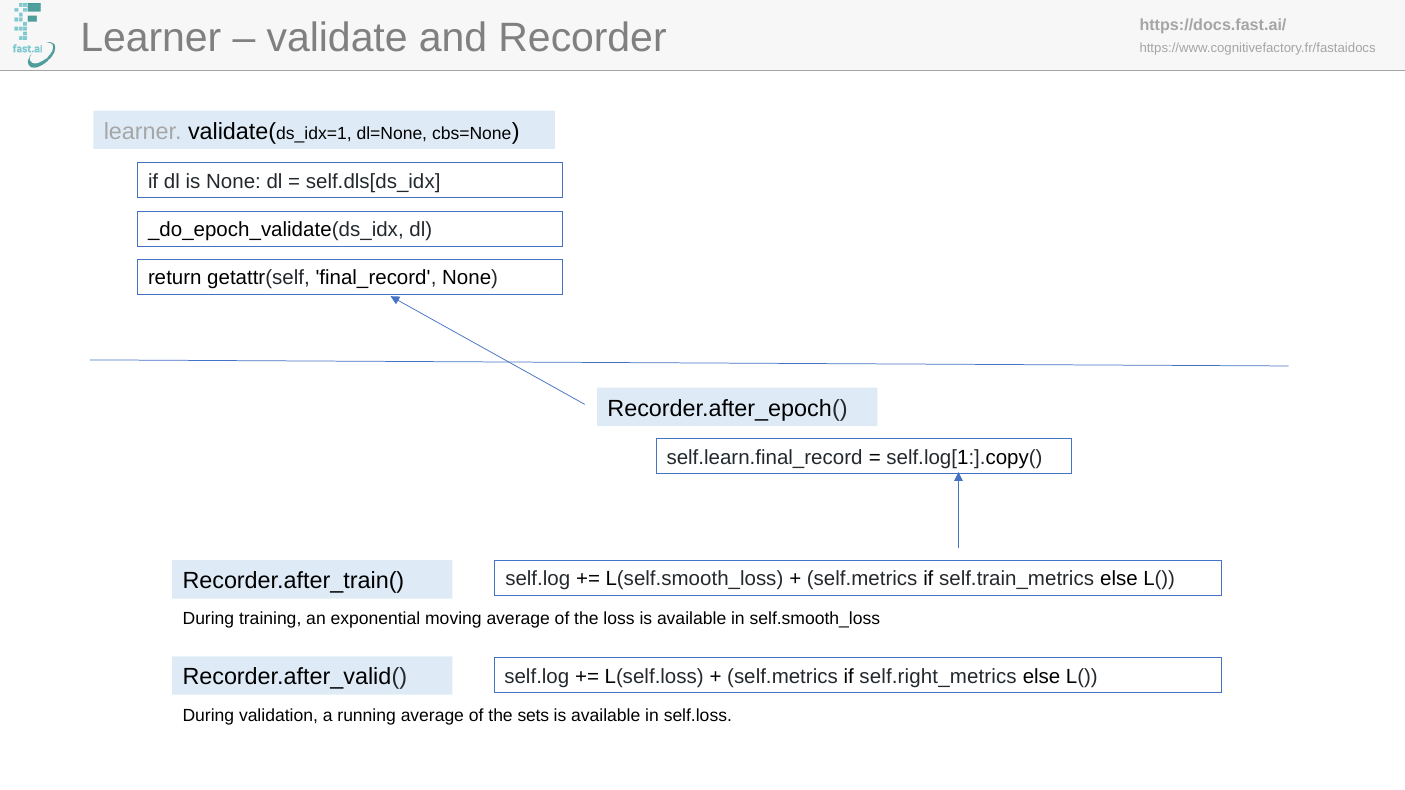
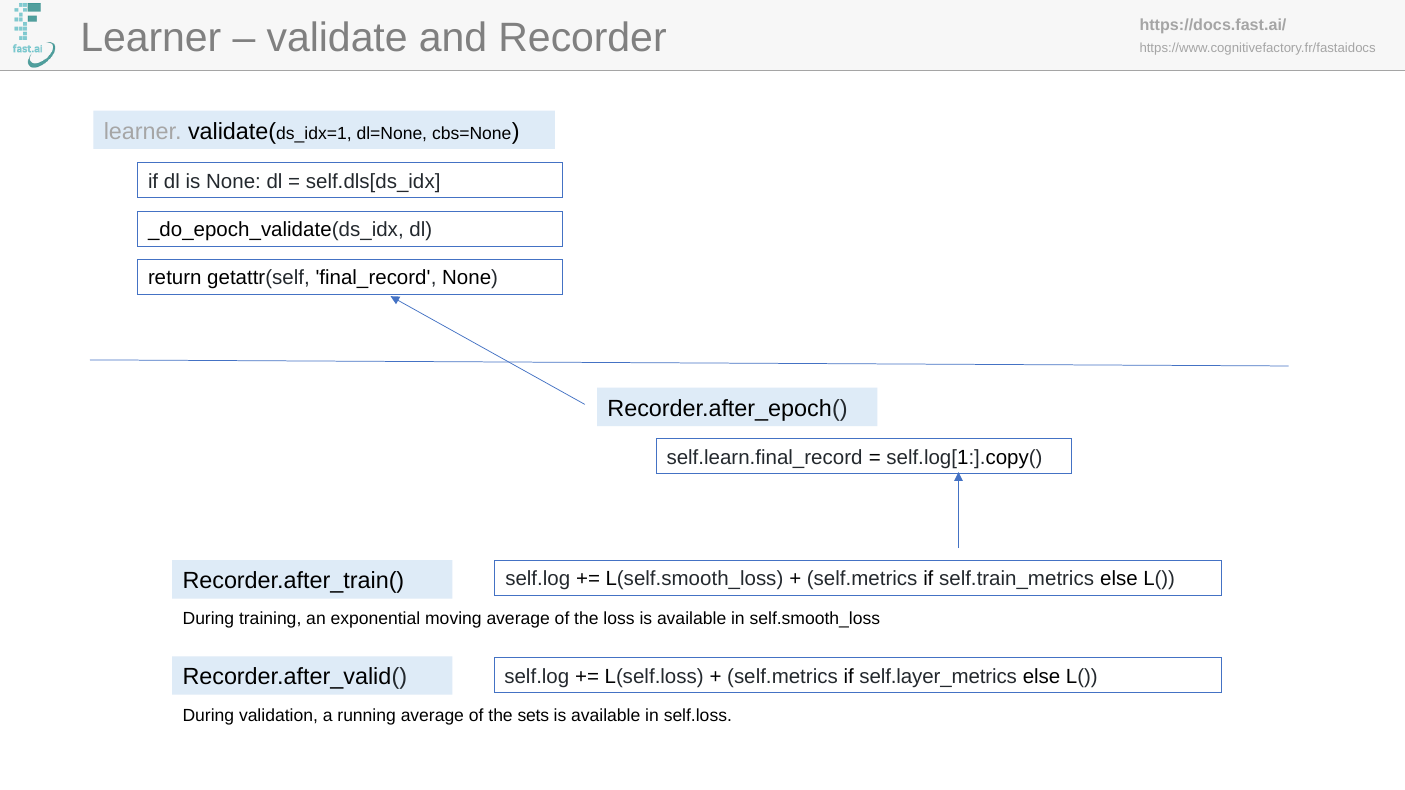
self.right_metrics: self.right_metrics -> self.layer_metrics
